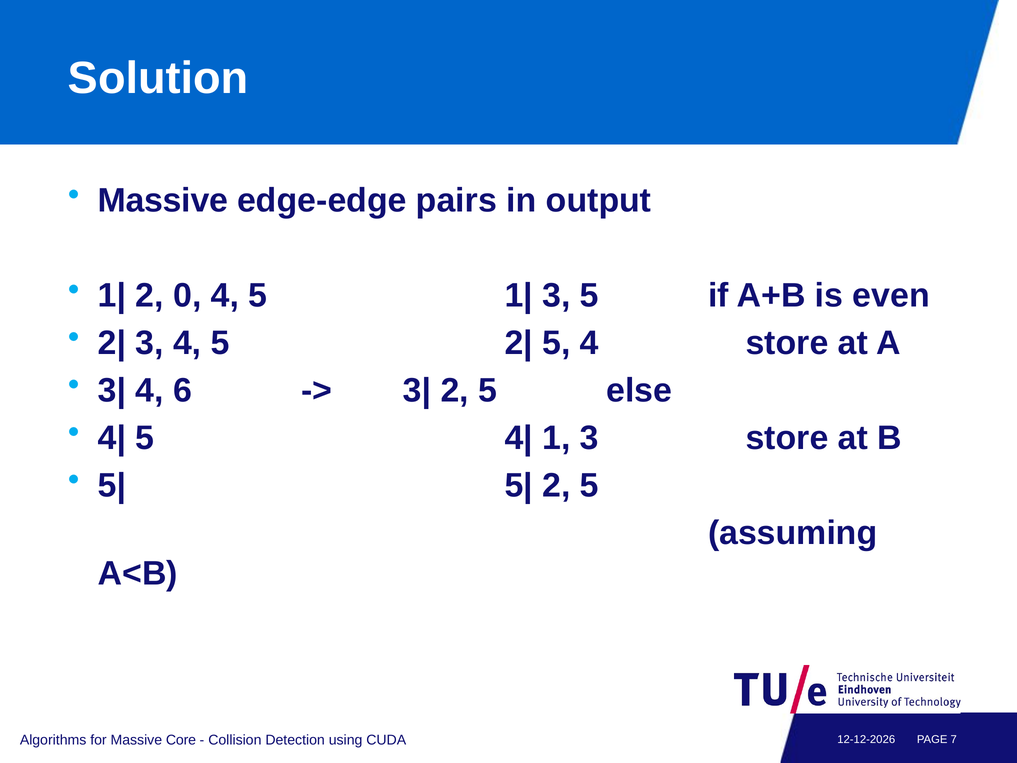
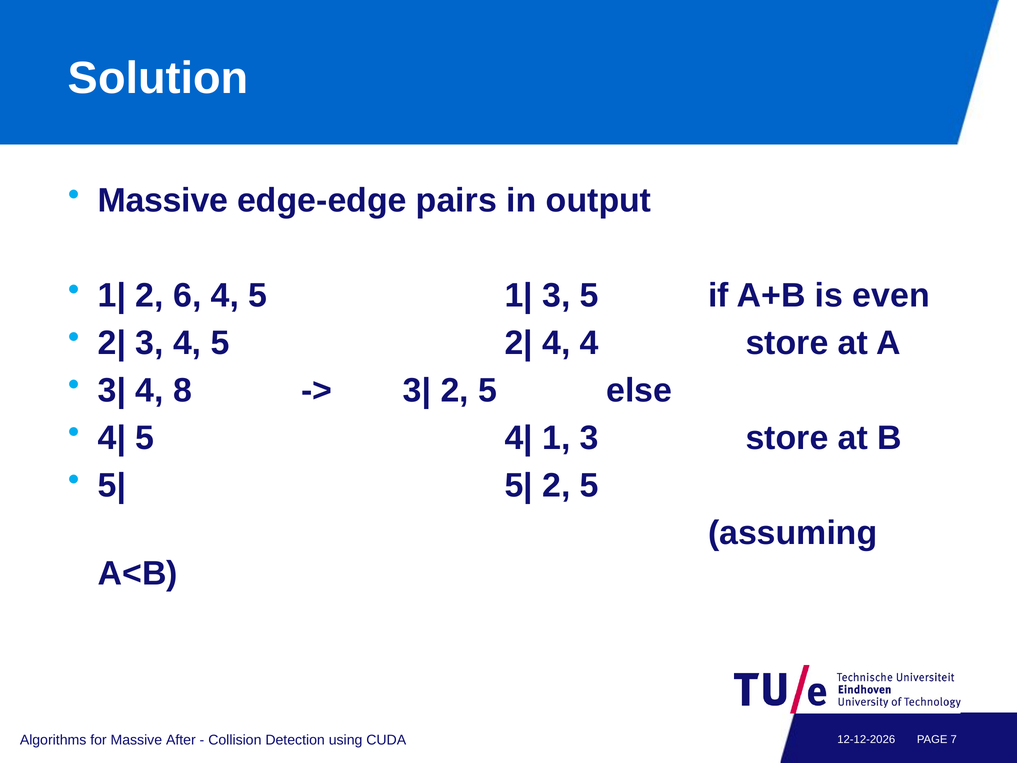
0: 0 -> 6
5 at (556, 343): 5 -> 4
6: 6 -> 8
Core: Core -> After
